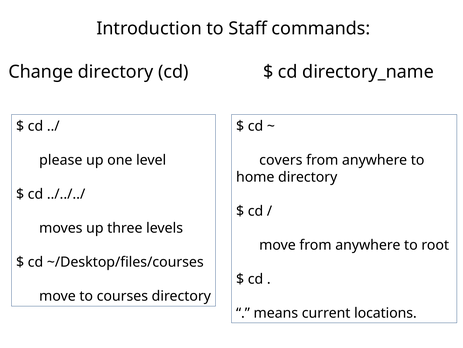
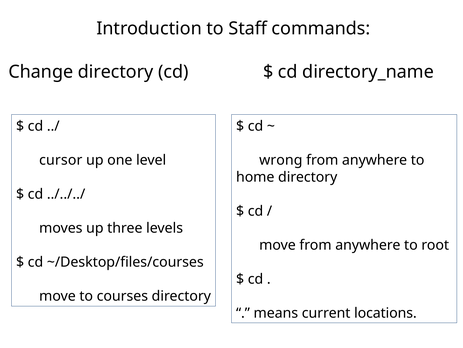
please: please -> cursor
covers: covers -> wrong
